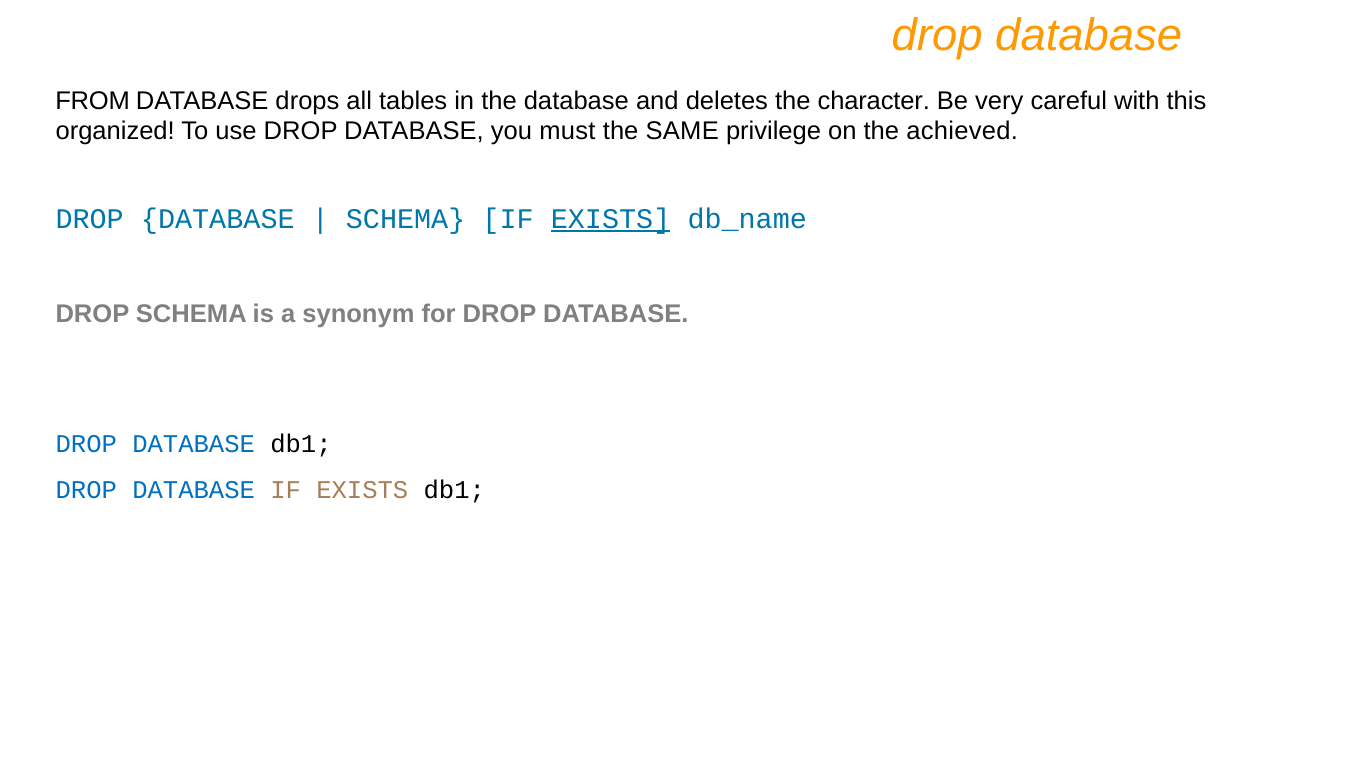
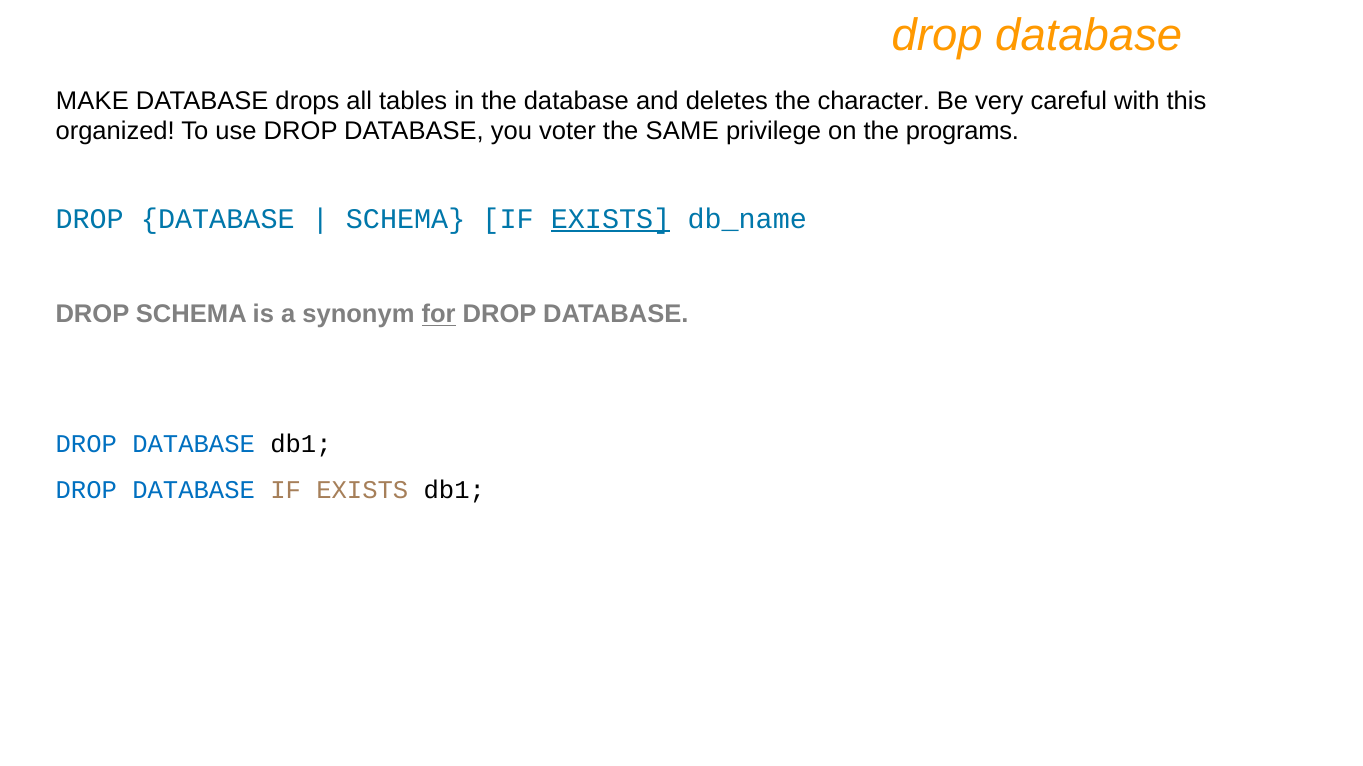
FROM: FROM -> MAKE
must: must -> voter
achieved: achieved -> programs
for underline: none -> present
